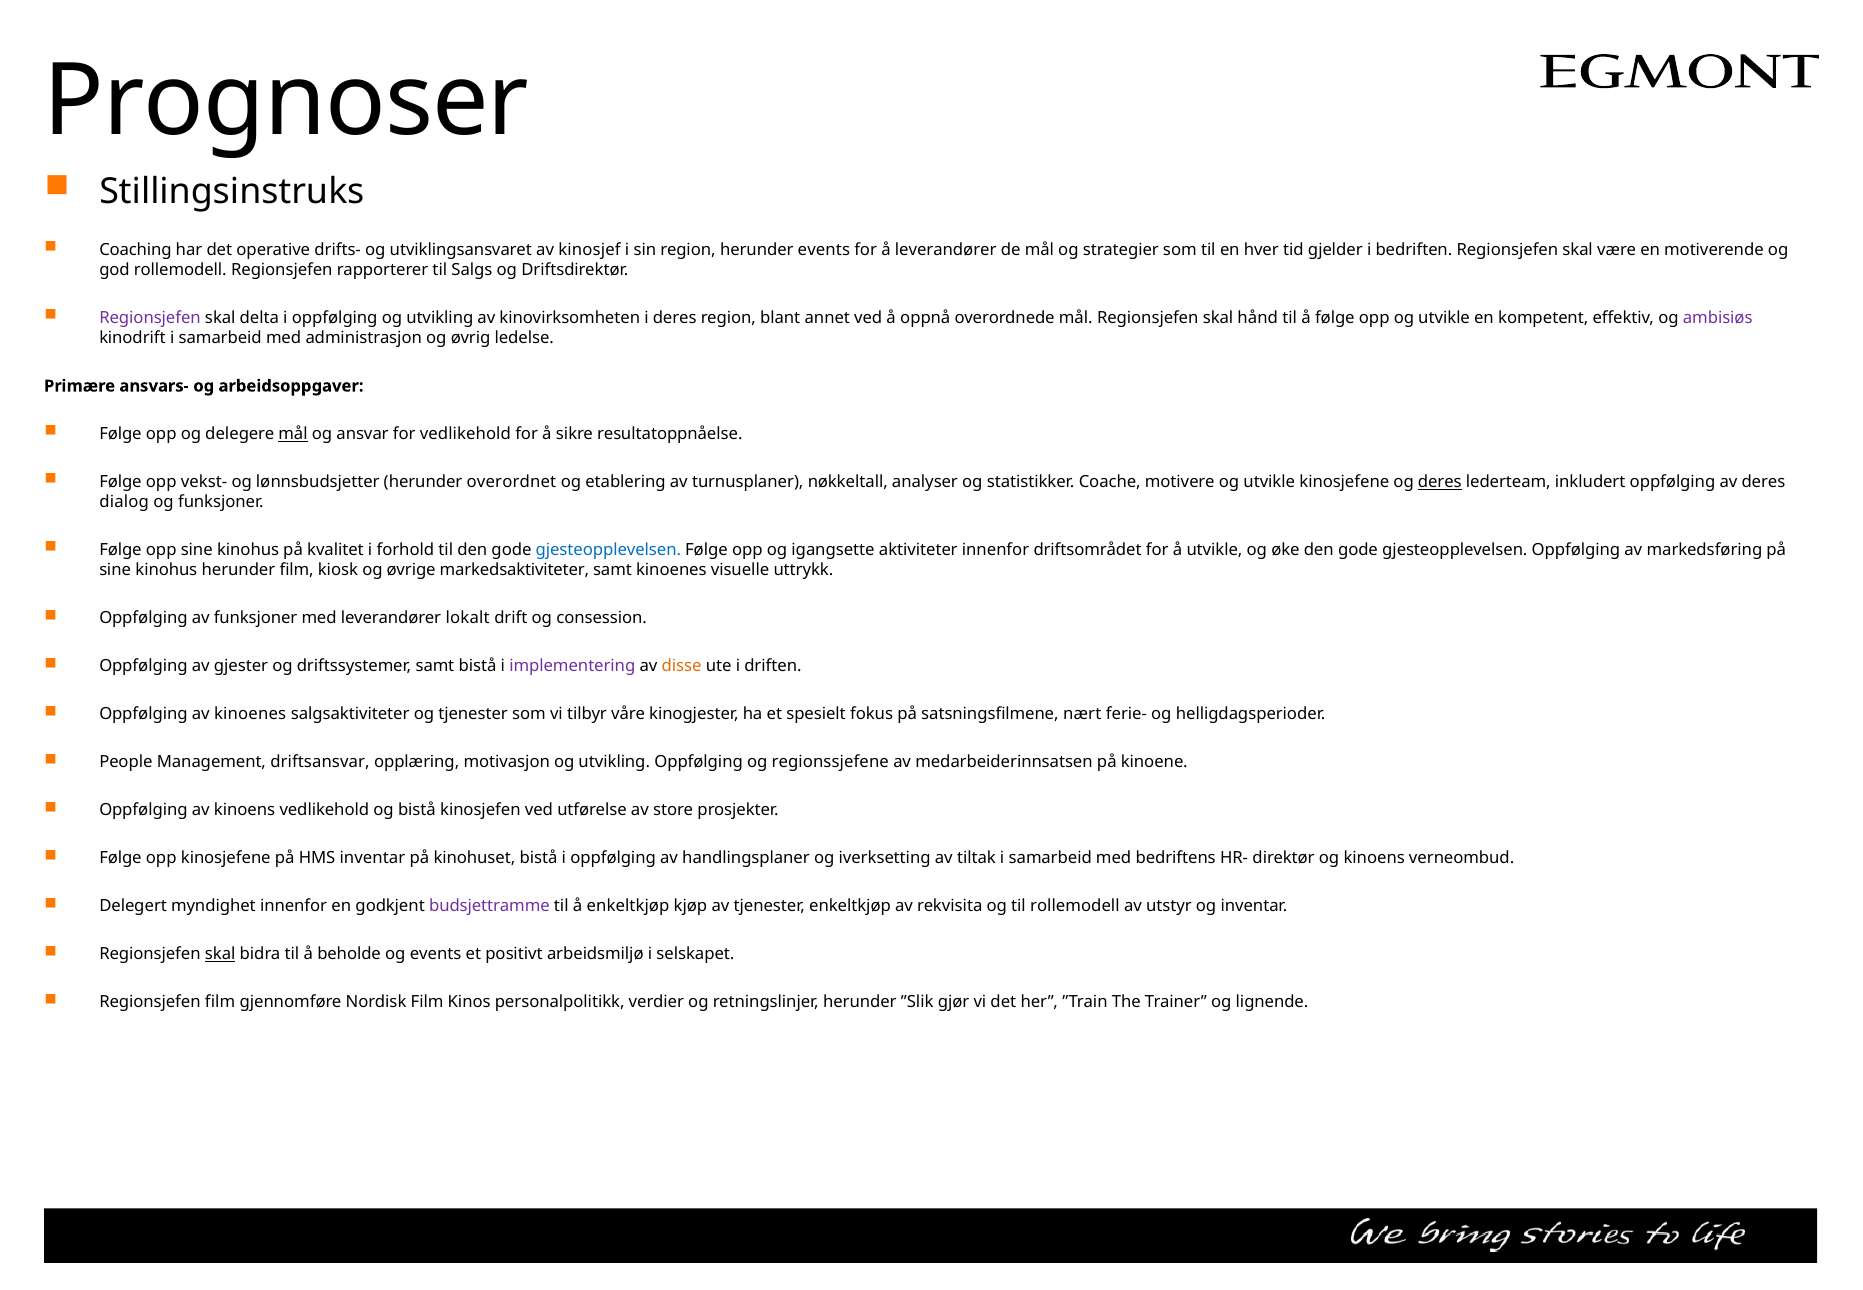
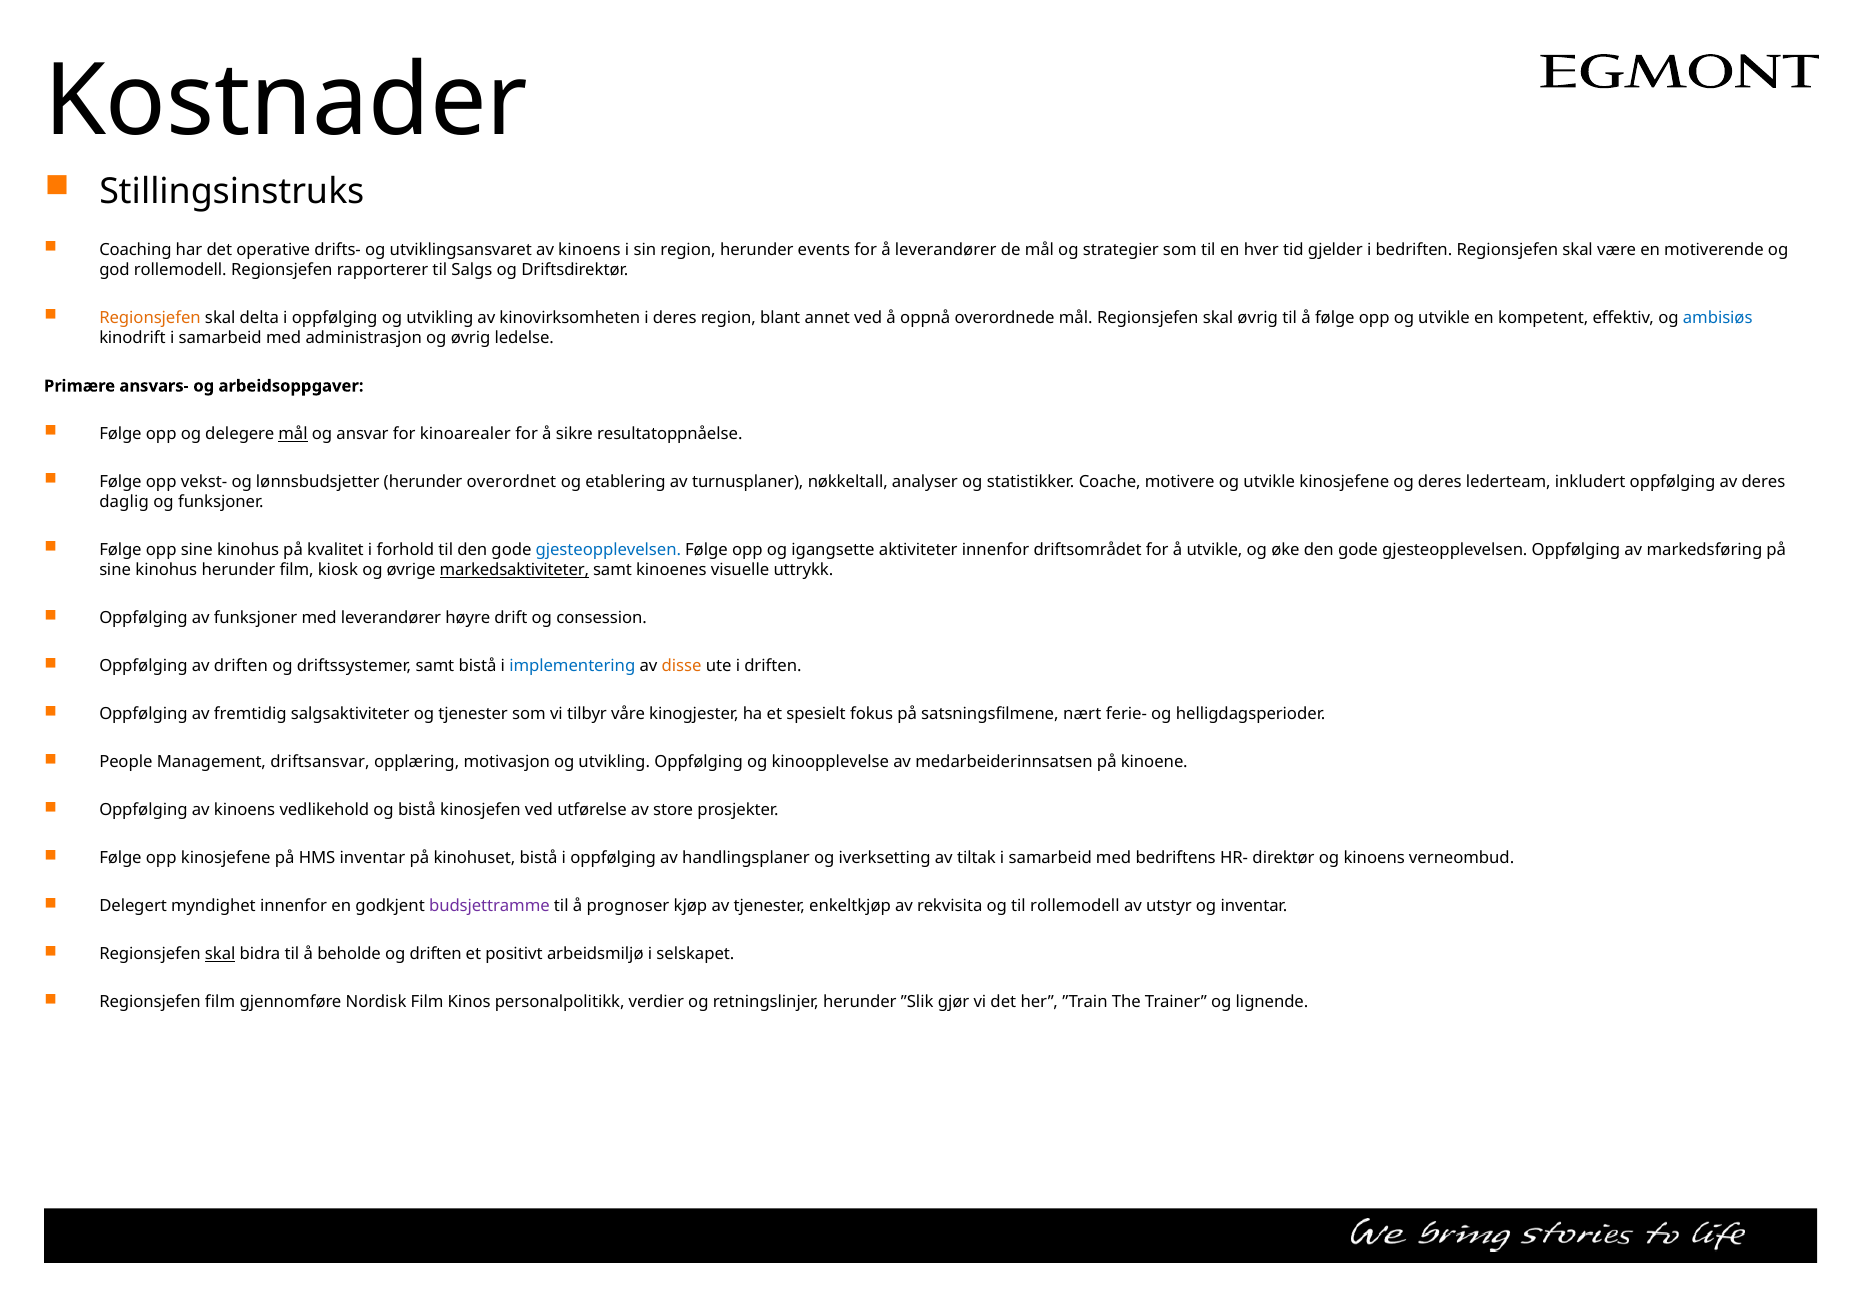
Prognoser: Prognoser -> Kostnader
utviklingsansvaret av kinosjef: kinosjef -> kinoens
Regionsjefen at (150, 318) colour: purple -> orange
skal hånd: hånd -> øvrig
ambisiøs colour: purple -> blue
for vedlikehold: vedlikehold -> kinoarealer
deres at (1440, 482) underline: present -> none
dialog: dialog -> daglig
markedsaktiviteter underline: none -> present
lokalt: lokalt -> høyre
av gjester: gjester -> driften
implementering colour: purple -> blue
av kinoenes: kinoenes -> fremtidig
regionssjefene: regionssjefene -> kinoopplevelse
å enkeltkjøp: enkeltkjøp -> prognoser
og events: events -> driften
